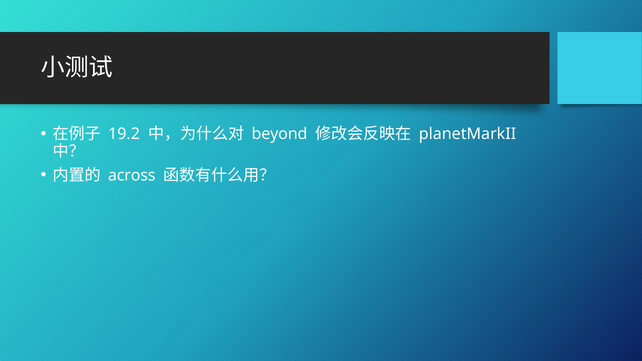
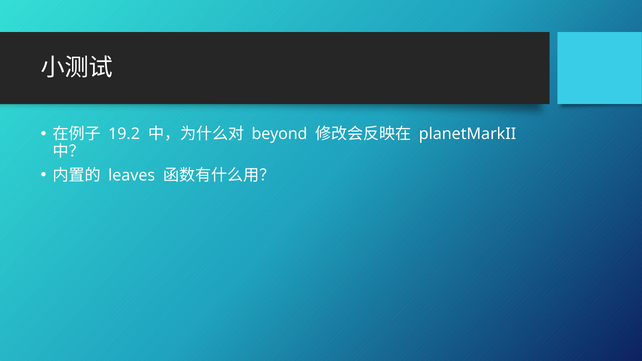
across: across -> leaves
